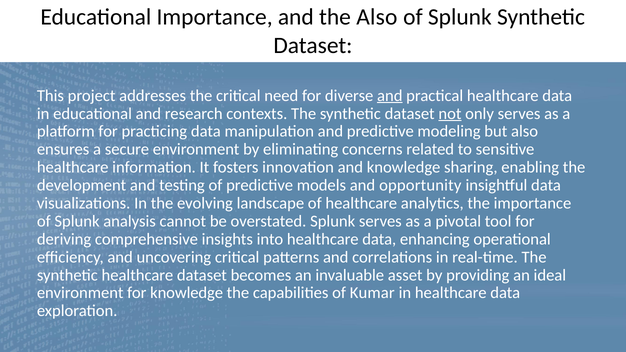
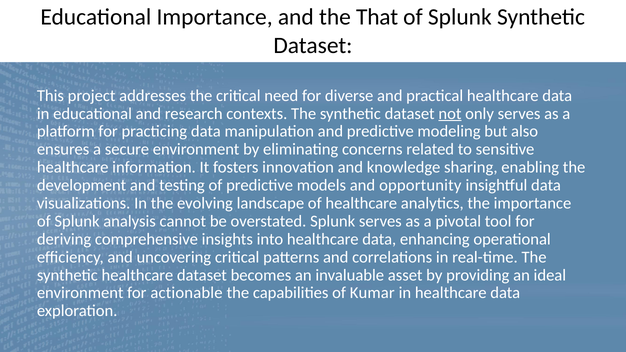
the Also: Also -> That
and at (390, 96) underline: present -> none
for knowledge: knowledge -> actionable
